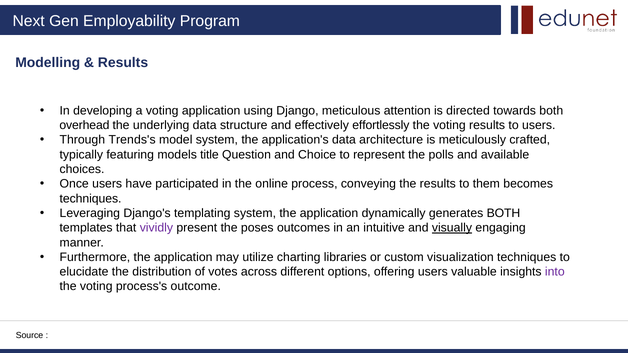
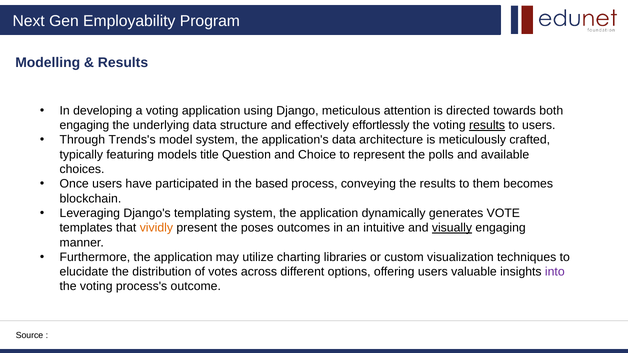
overhead at (84, 125): overhead -> engaging
results at (487, 125) underline: none -> present
online: online -> based
techniques at (91, 199): techniques -> blockchain
generates BOTH: BOTH -> VOTE
vividly colour: purple -> orange
